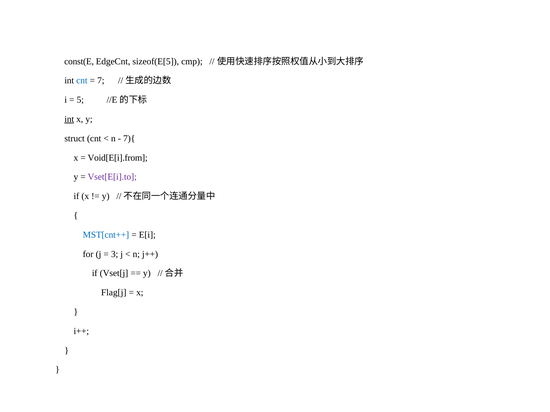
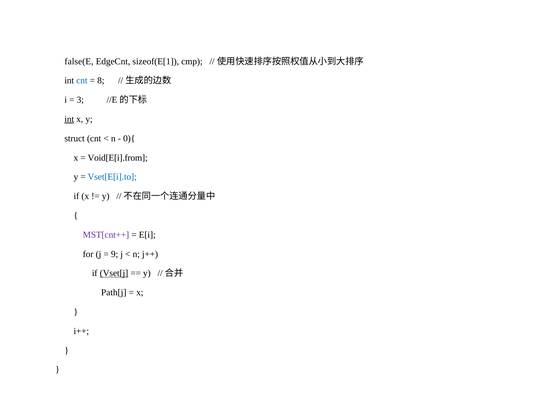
const(E: const(E -> false(E
sizeof(E[5: sizeof(E[5 -> sizeof(E[1
7: 7 -> 8
5: 5 -> 3
7){: 7){ -> 0){
Vset[E[i].to colour: purple -> blue
MST[cnt++ colour: blue -> purple
3: 3 -> 9
Vset[j underline: none -> present
Flag[j: Flag[j -> Path[j
